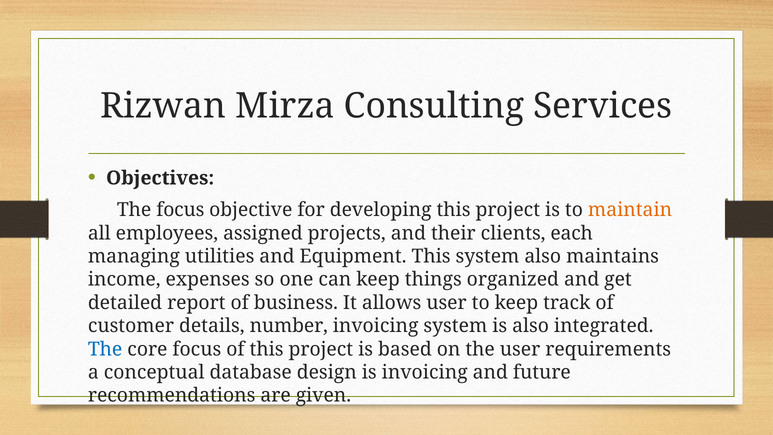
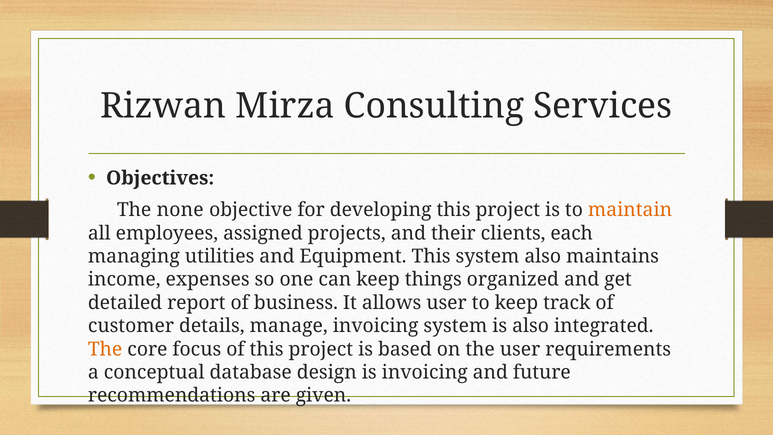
The focus: focus -> none
number: number -> manage
The at (105, 349) colour: blue -> orange
